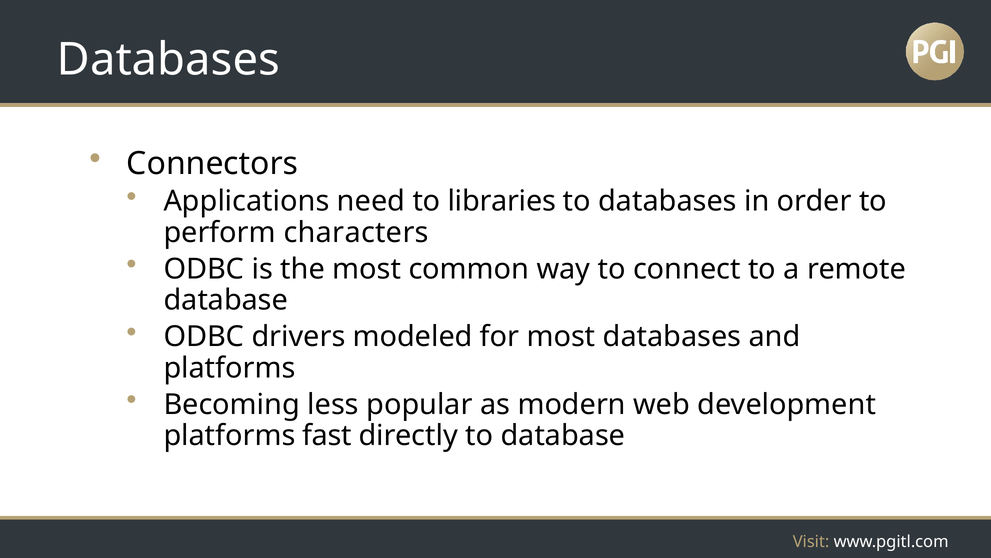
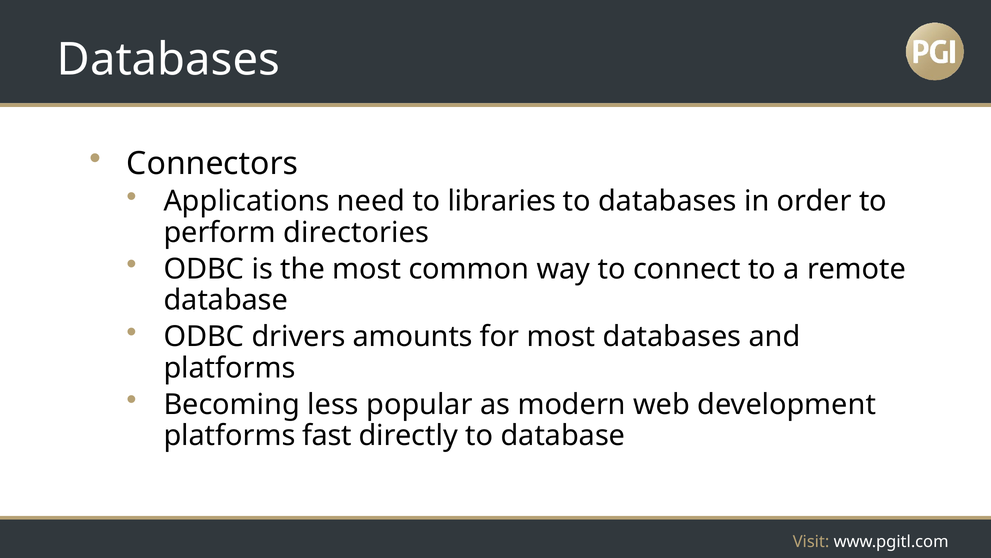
characters: characters -> directories
modeled: modeled -> amounts
